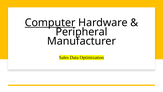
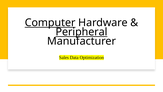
Peripheral underline: none -> present
